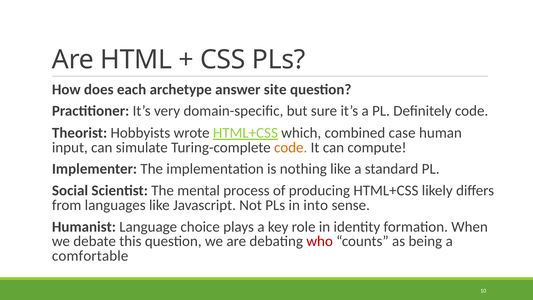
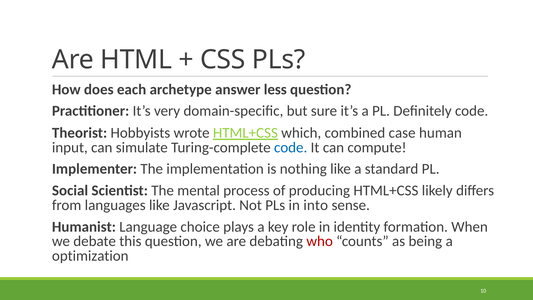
site: site -> less
code at (291, 147) colour: orange -> blue
comfortable: comfortable -> optimization
